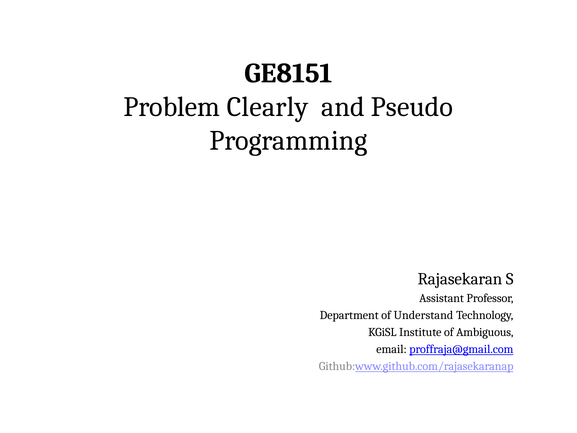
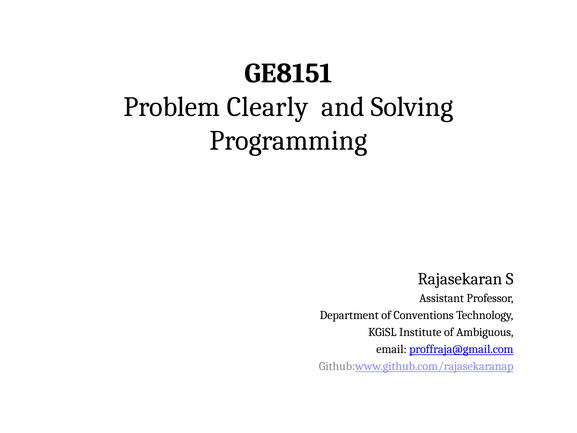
Pseudo: Pseudo -> Solving
Understand: Understand -> Conventions
